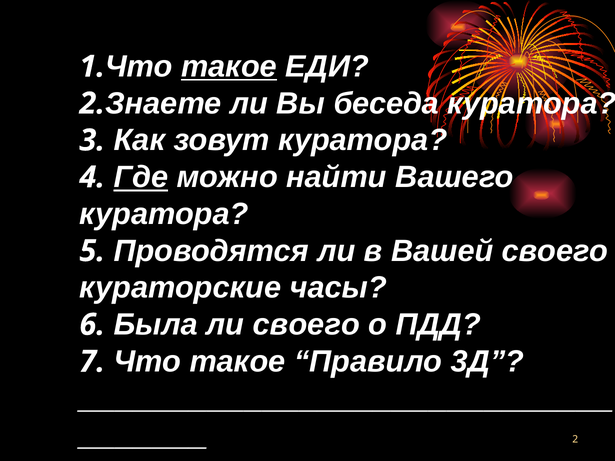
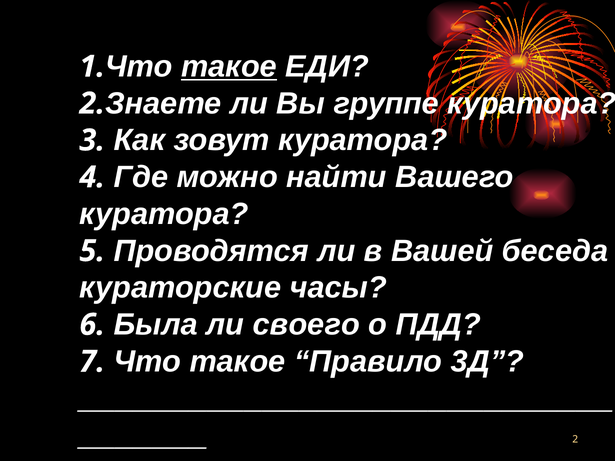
беседа: беседа -> группе
Где underline: present -> none
Вашей своего: своего -> беседа
